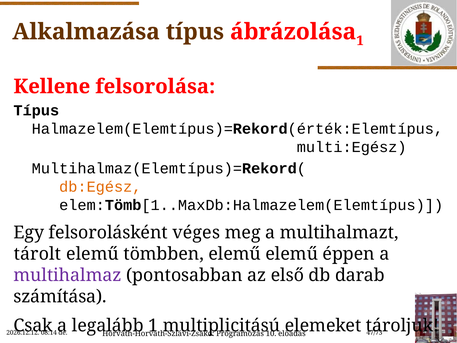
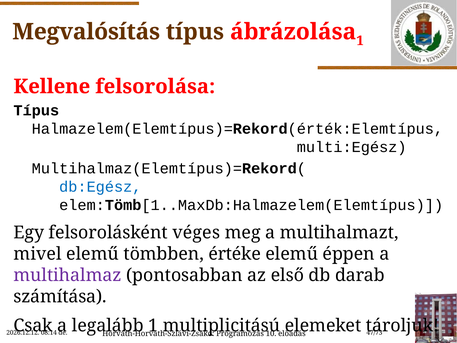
Alkalmazása: Alkalmazása -> Megvalósítás
db:Egész colour: orange -> blue
tárolt: tárolt -> mivel
tömbben elemű: elemű -> értéke
